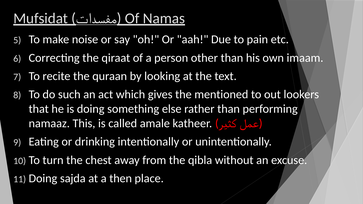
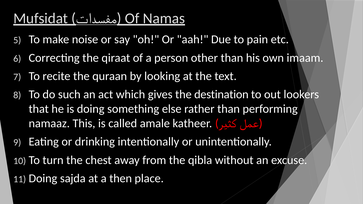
mentioned: mentioned -> destination
